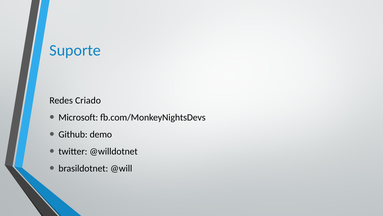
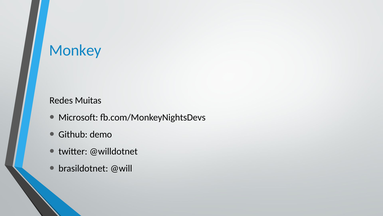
Suporte: Suporte -> Monkey
Criado: Criado -> Muitas
